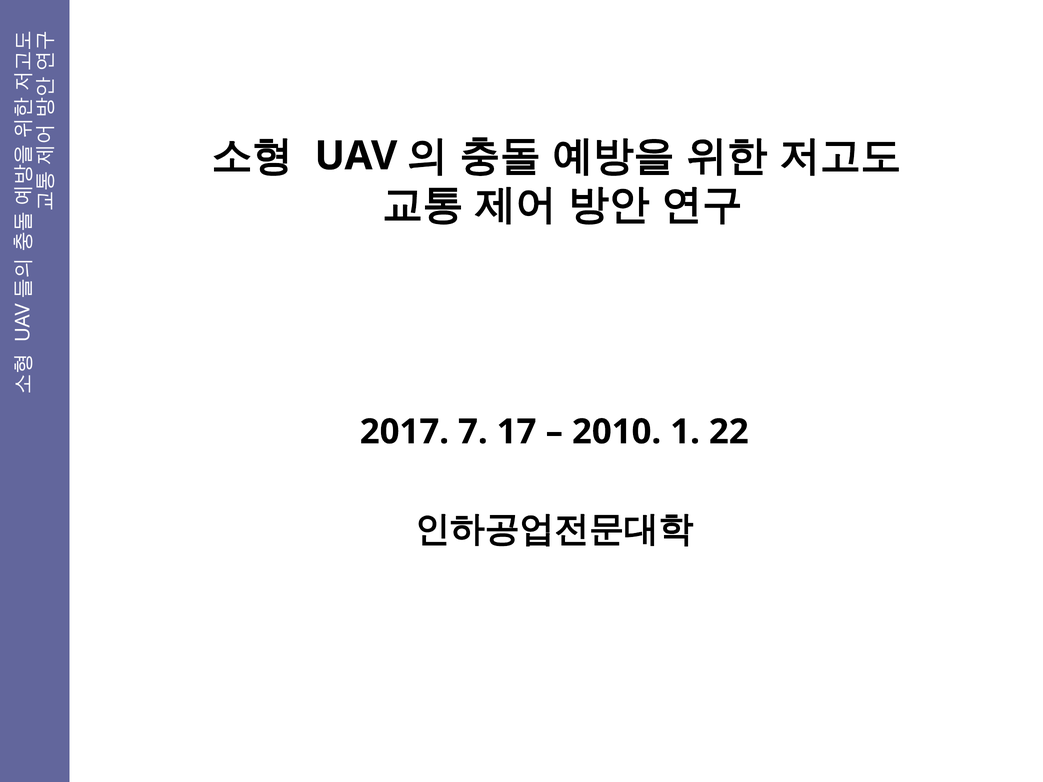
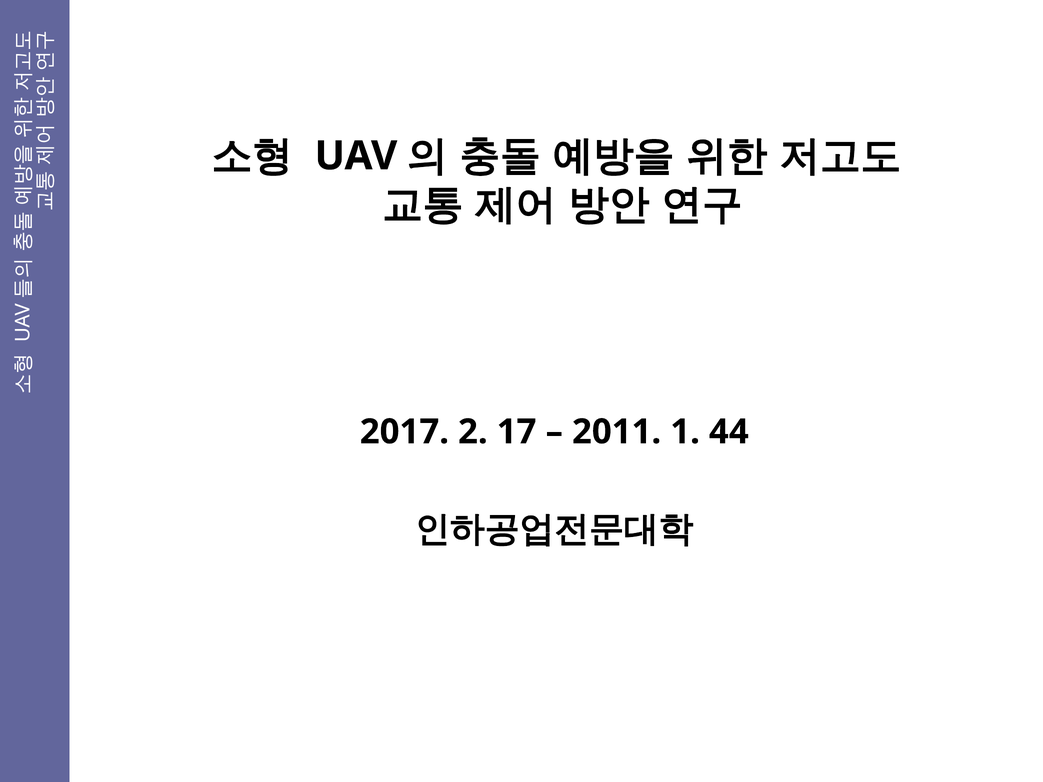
7: 7 -> 2
2010: 2010 -> 2011
22: 22 -> 44
